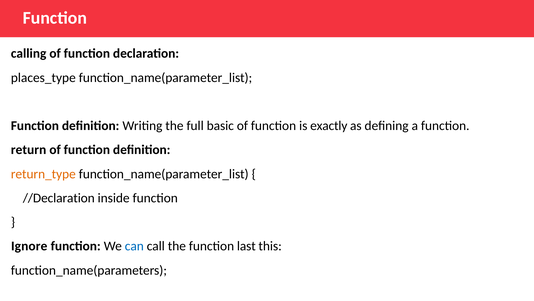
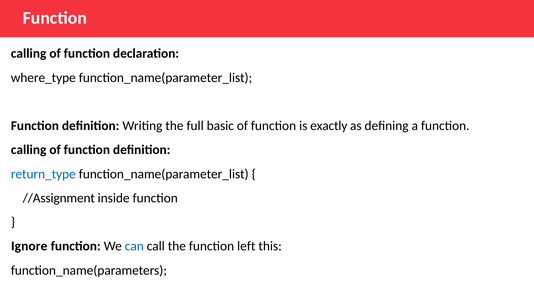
places_type: places_type -> where_type
return at (29, 150): return -> calling
return_type colour: orange -> blue
//Declaration: //Declaration -> //Assignment
last: last -> left
